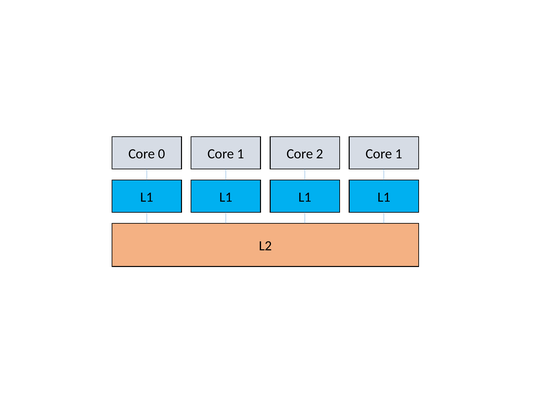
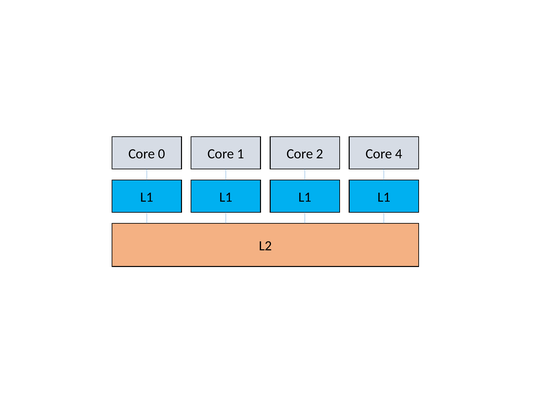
2 Core 1: 1 -> 4
